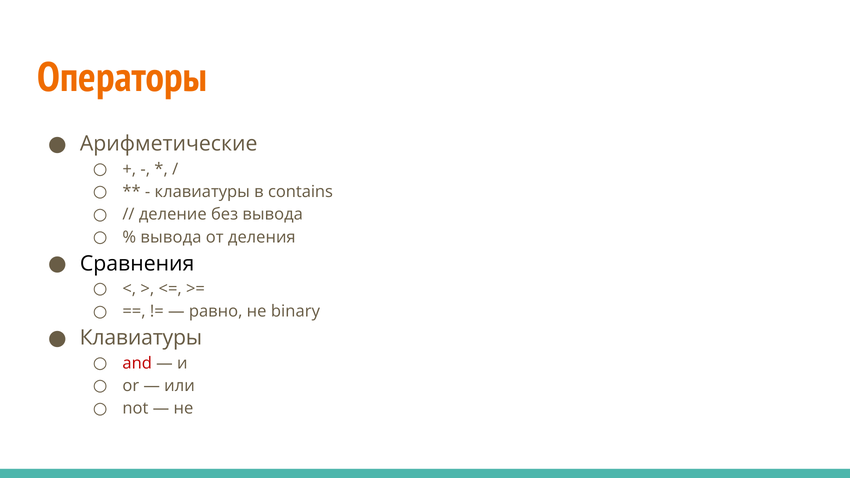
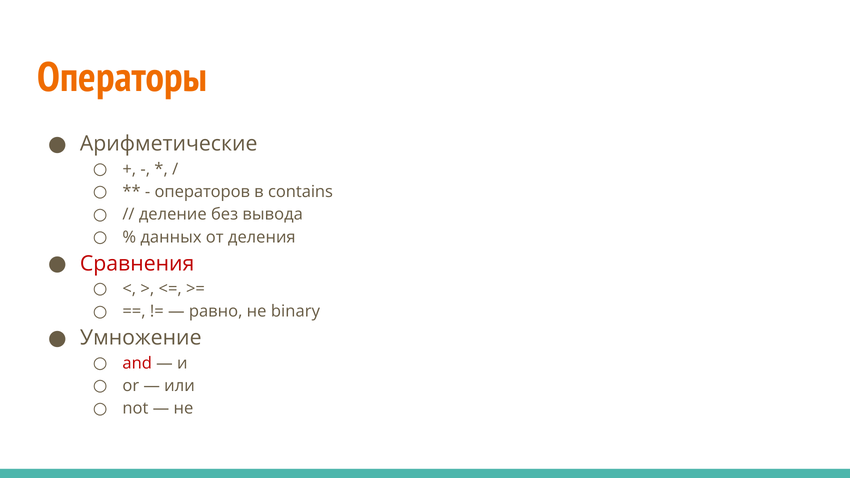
клавиатуры at (202, 192): клавиатуры -> операторов
вывода at (171, 237): вывода -> данных
Сравнения colour: black -> red
Клавиатуры at (141, 338): Клавиатуры -> Умножение
